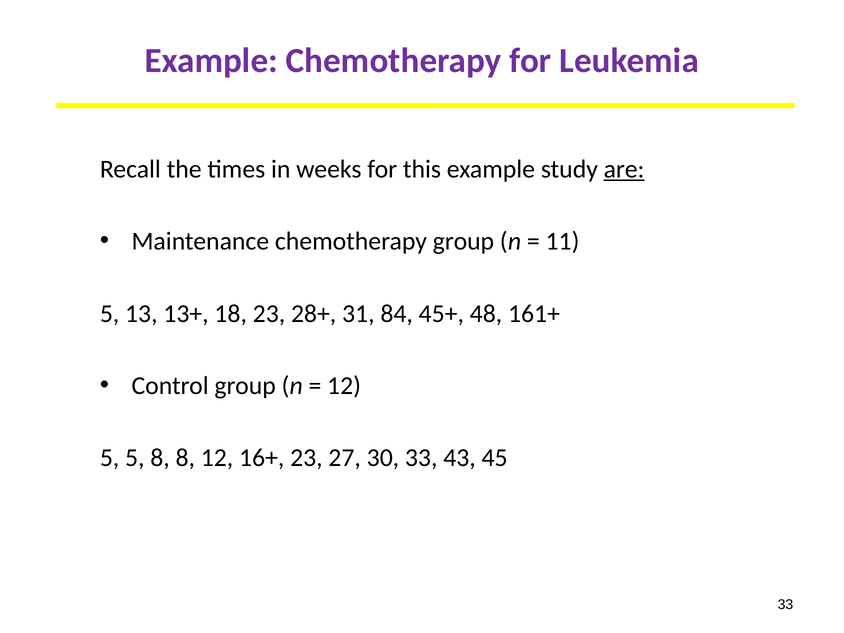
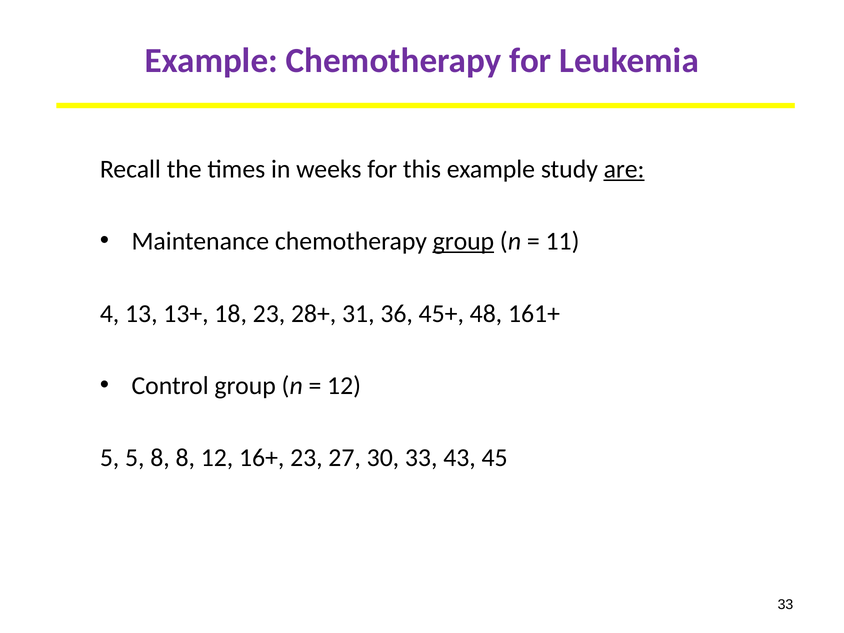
group at (463, 241) underline: none -> present
5 at (110, 314): 5 -> 4
84: 84 -> 36
